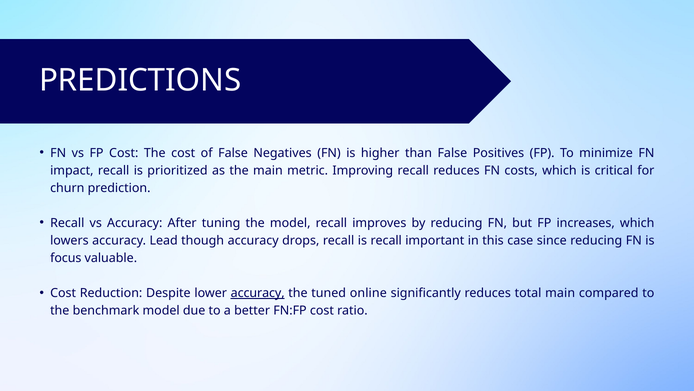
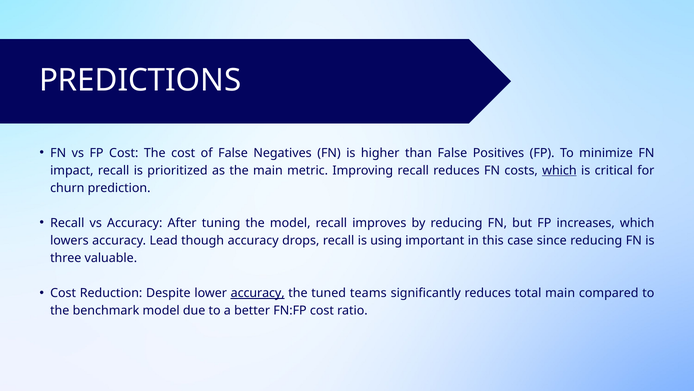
which at (559, 170) underline: none -> present
is recall: recall -> using
focus: focus -> three
online: online -> teams
